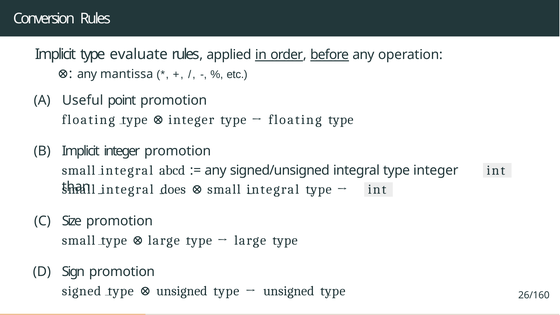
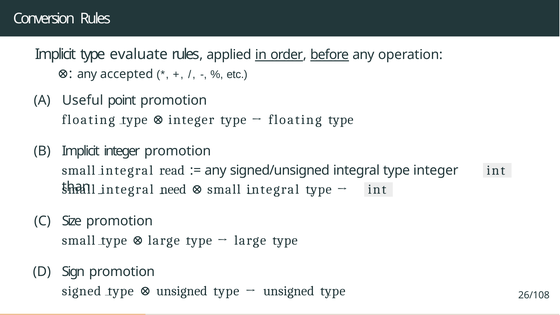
mantissa: mantissa -> accepted
abcd: abcd -> read
does: does -> need
26/160: 26/160 -> 26/108
